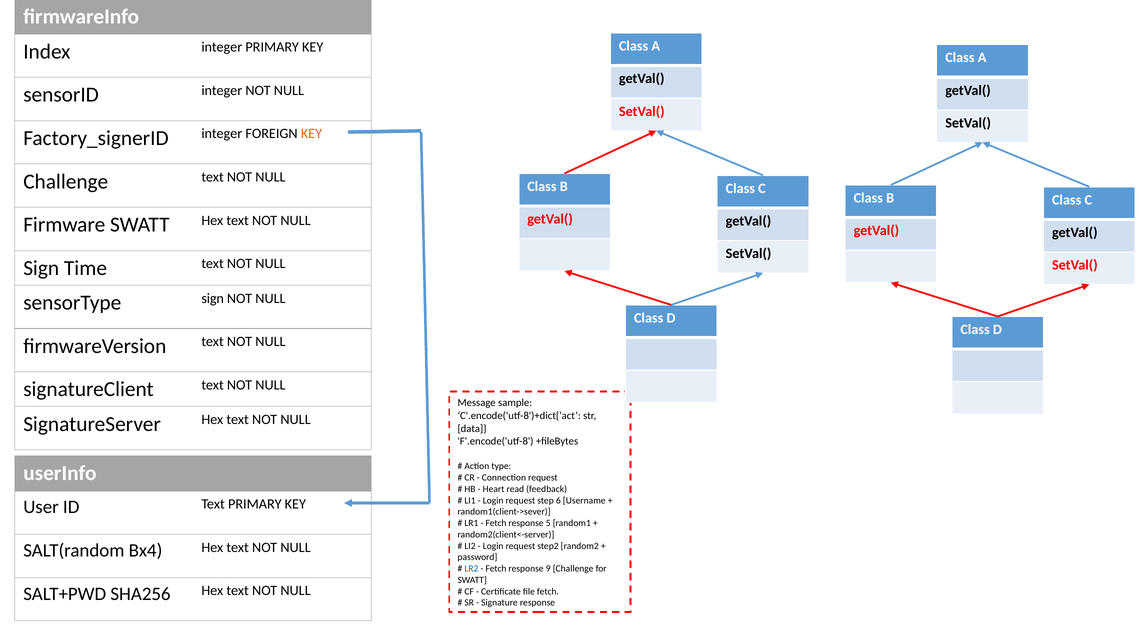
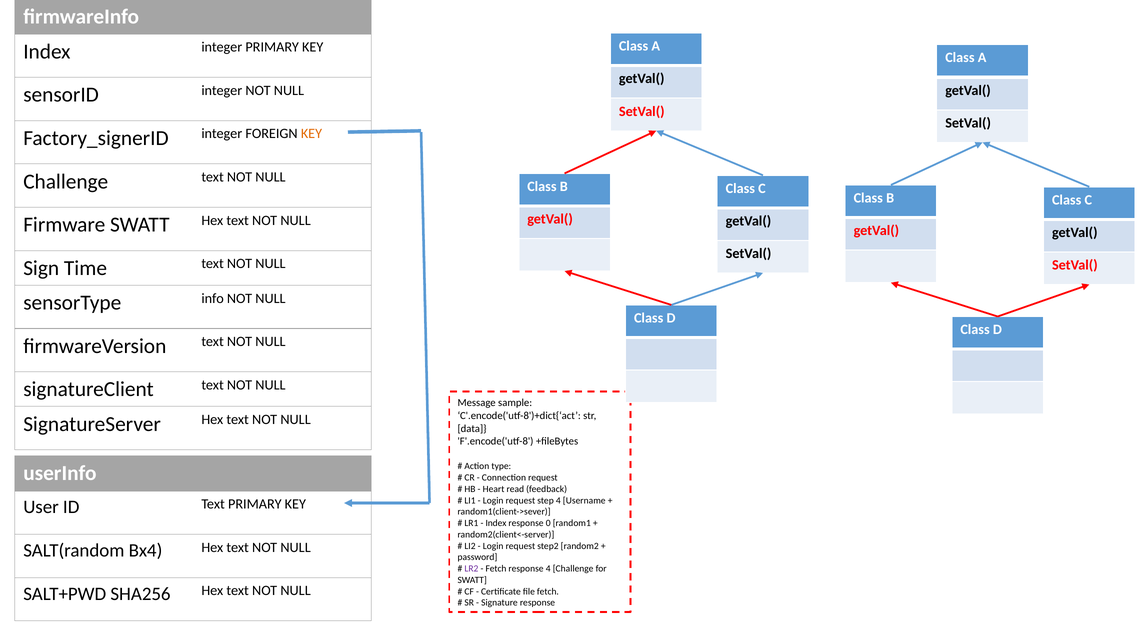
sensorType sign: sign -> info
step 6: 6 -> 4
Fetch at (496, 523): Fetch -> Index
5: 5 -> 0
LR2 colour: blue -> purple
response 9: 9 -> 4
